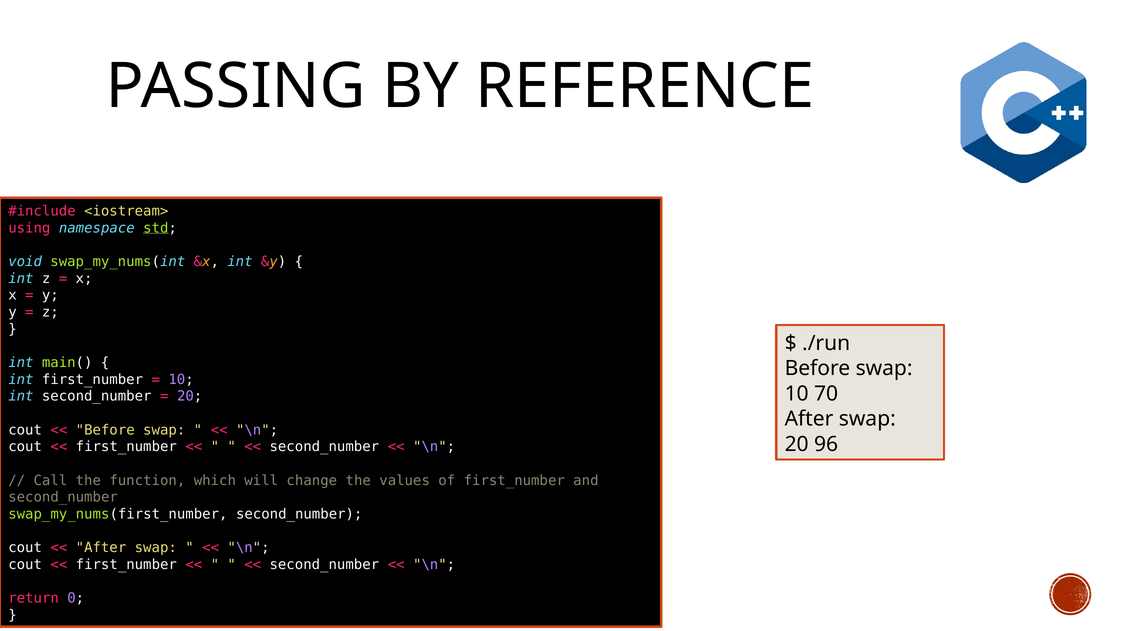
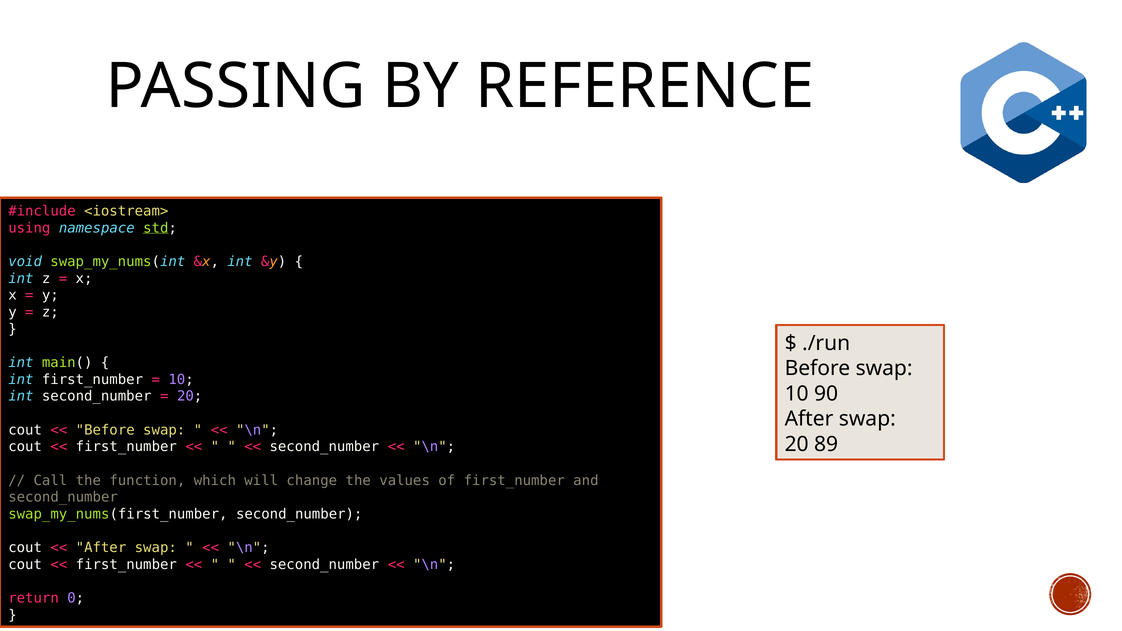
70: 70 -> 90
96: 96 -> 89
